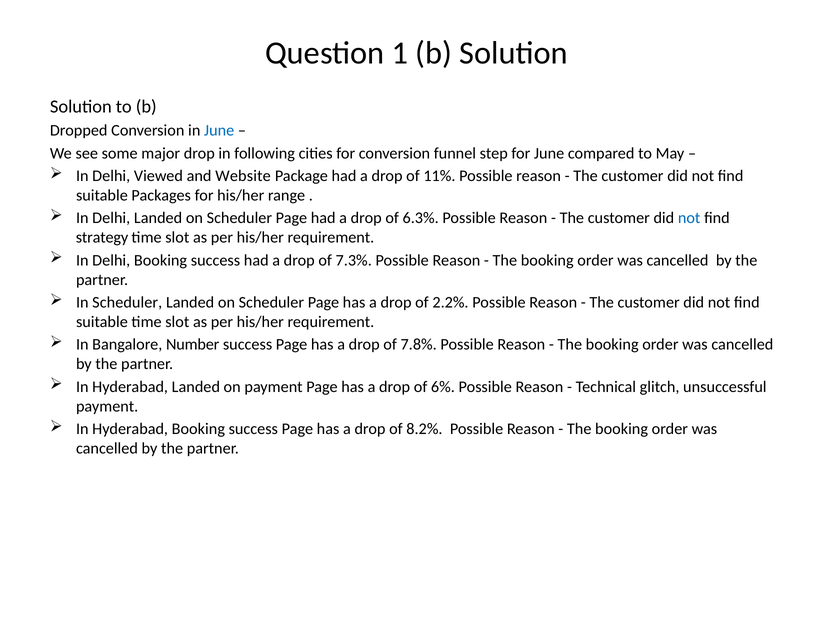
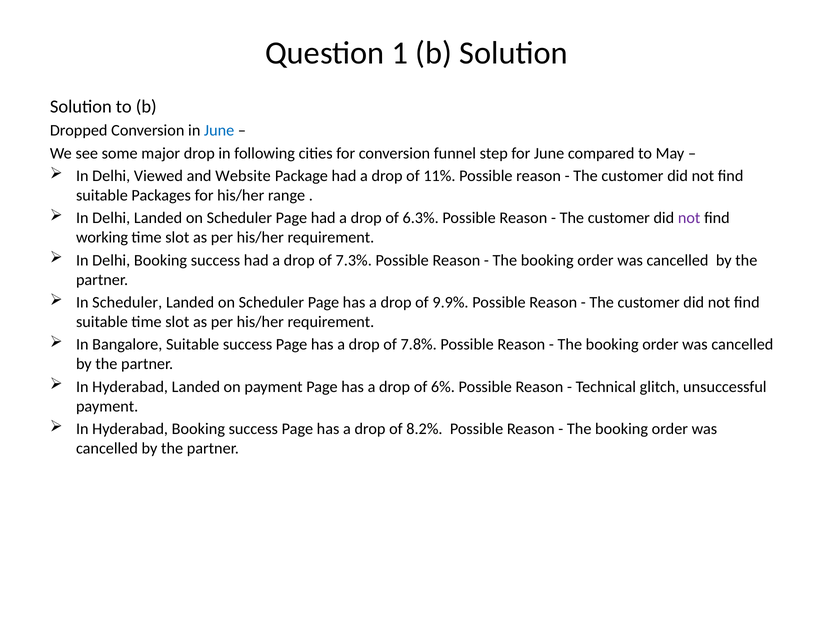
not at (689, 218) colour: blue -> purple
strategy: strategy -> working
2.2%: 2.2% -> 9.9%
Bangalore Number: Number -> Suitable
